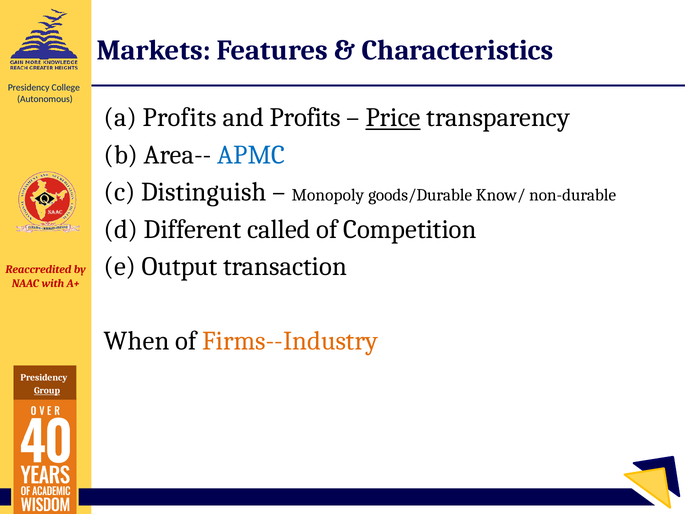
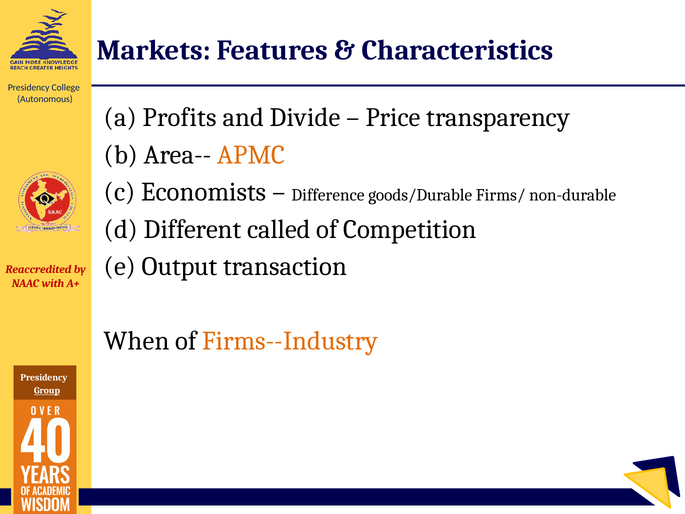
and Profits: Profits -> Divide
Price underline: present -> none
APMC colour: blue -> orange
Distinguish: Distinguish -> Economists
Monopoly: Monopoly -> Difference
Know/: Know/ -> Firms/
